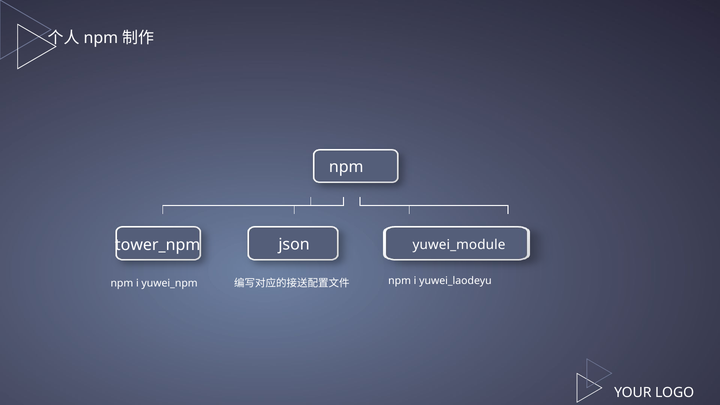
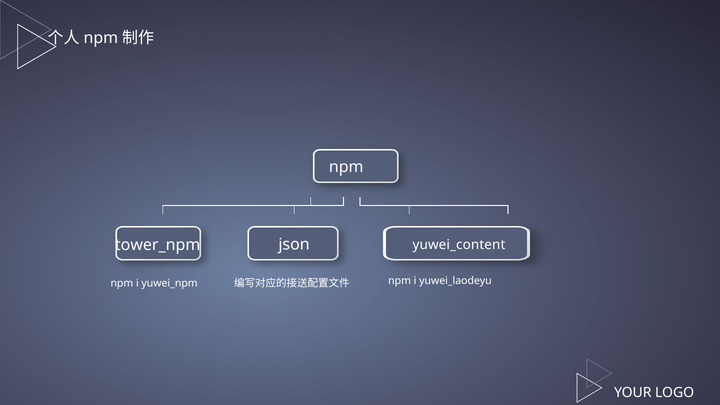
yuwei_module: yuwei_module -> yuwei_content
